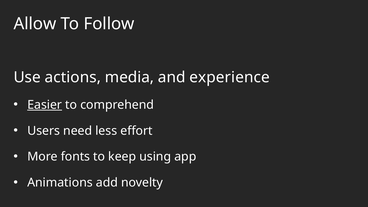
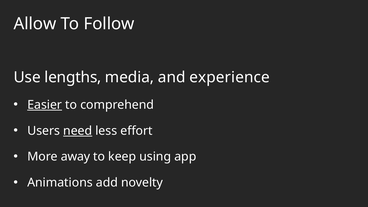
actions: actions -> lengths
need underline: none -> present
fonts: fonts -> away
